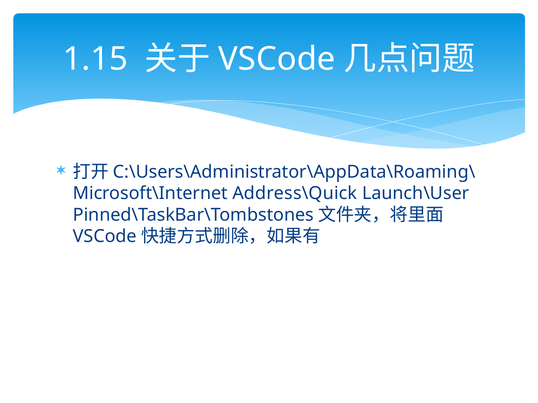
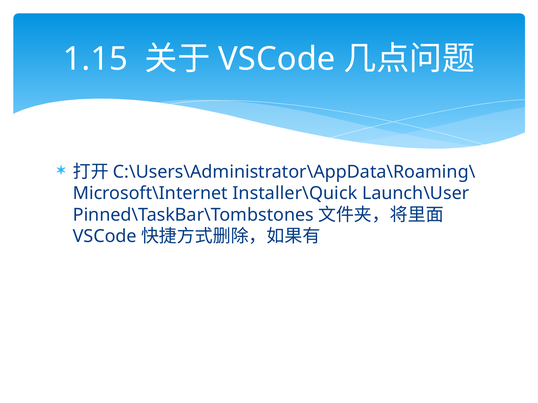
Address\Quick: Address\Quick -> Installer\Quick
